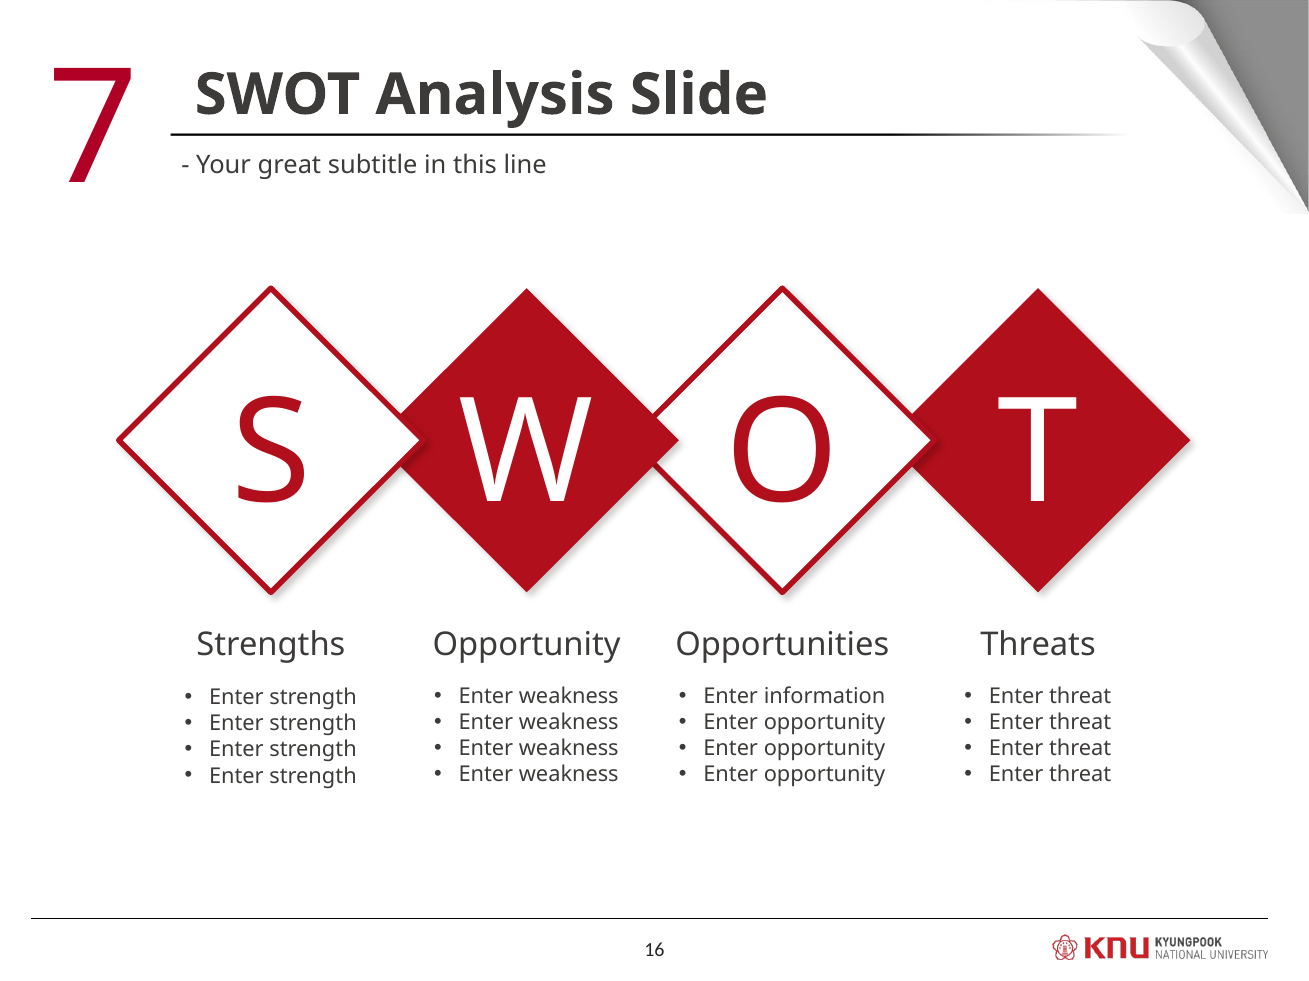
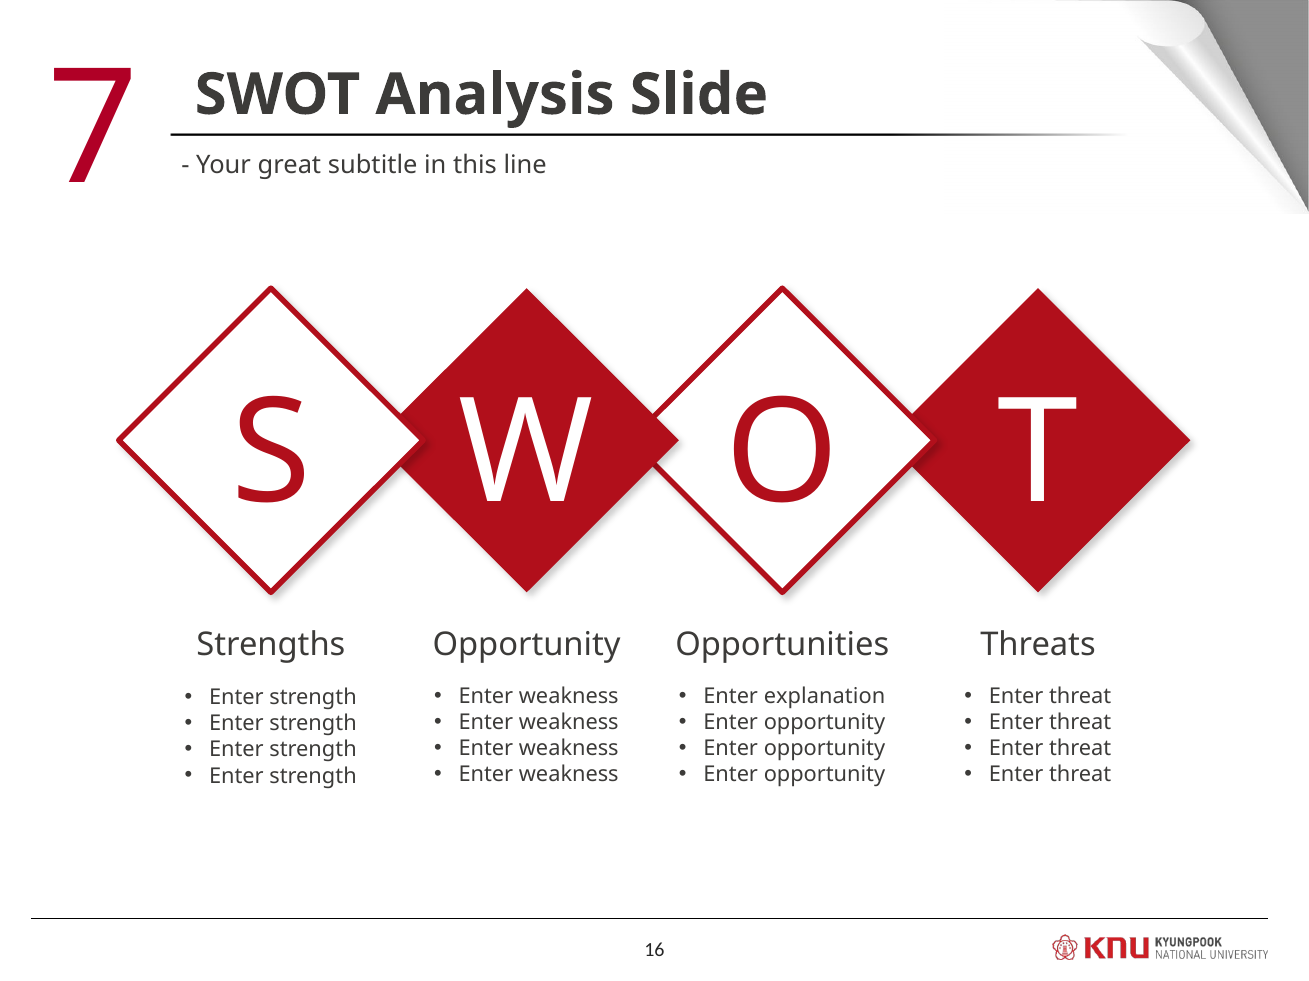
information: information -> explanation
